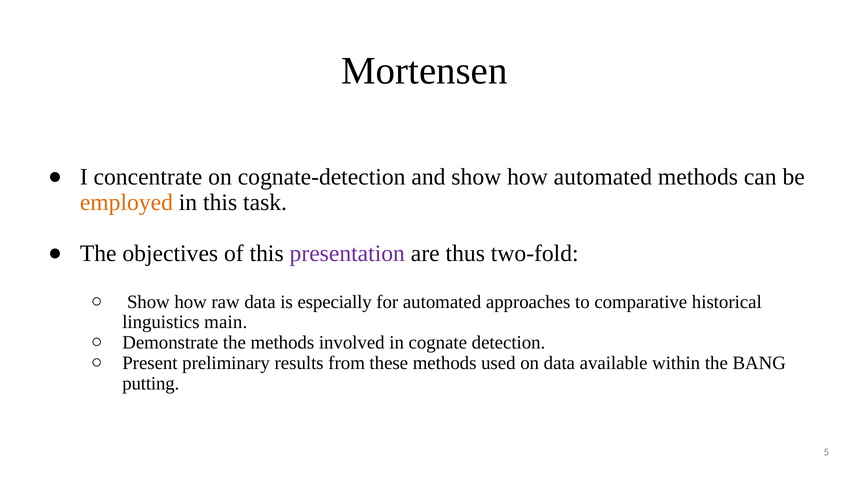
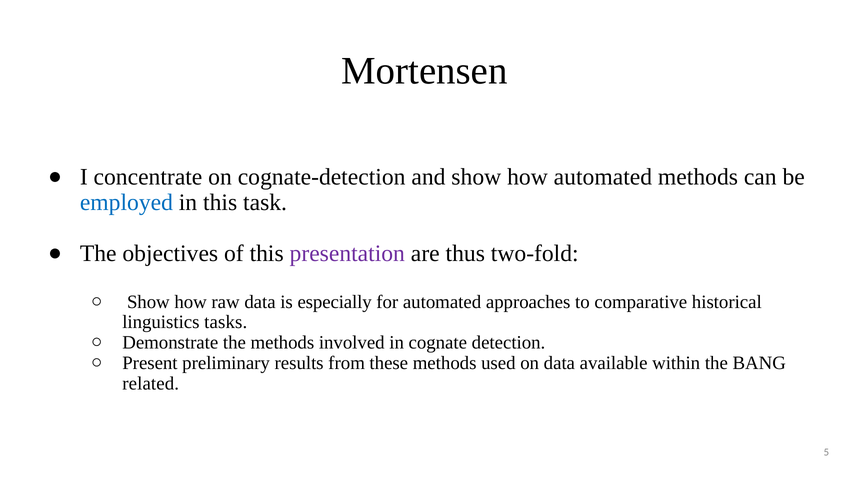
employed colour: orange -> blue
main: main -> tasks
putting: putting -> related
